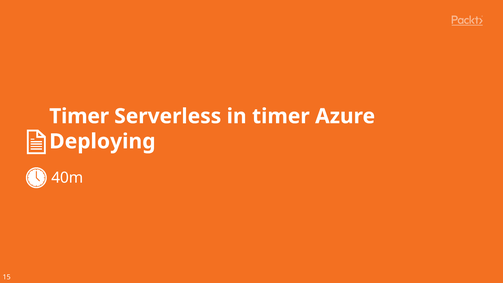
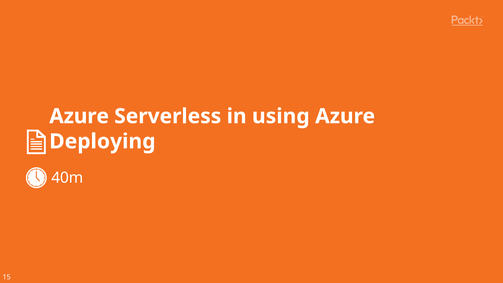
Timer at (79, 116): Timer -> Azure
in timer: timer -> using
